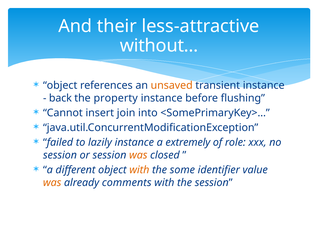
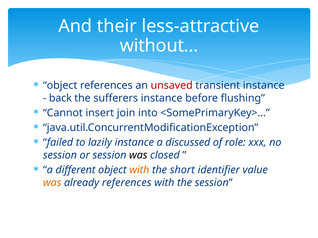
unsaved colour: orange -> red
property: property -> sufferers
extremely: extremely -> discussed
was at (138, 155) colour: orange -> black
some: some -> short
already comments: comments -> references
